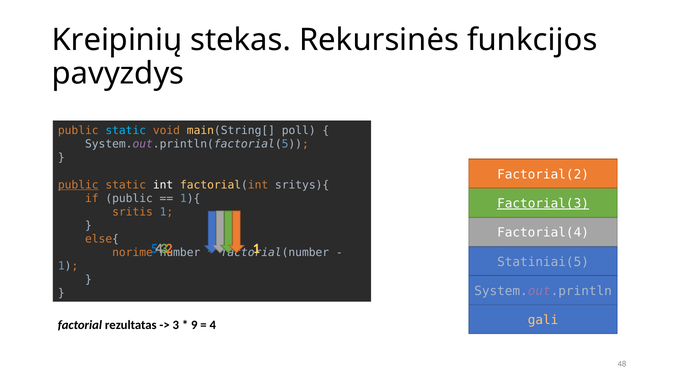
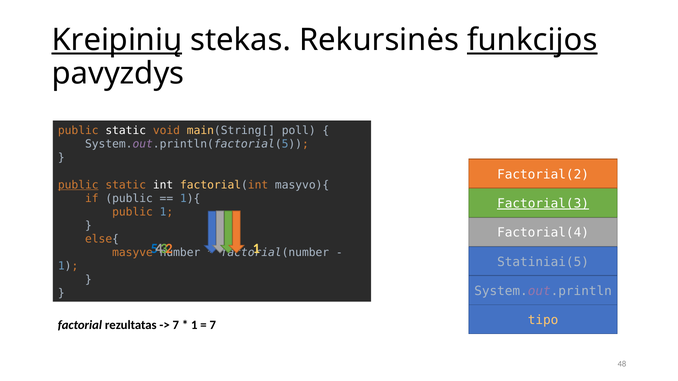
Kreipinių underline: none -> present
funkcijos underline: none -> present
static at (126, 131) colour: light blue -> white
sritys){: sritys){ -> masyvo){
sritis at (133, 212): sritis -> public
norime: norime -> masyve
gali: gali -> tipo
3 at (176, 326): 3 -> 7
9 at (194, 326): 9 -> 1
4 at (213, 326): 4 -> 7
